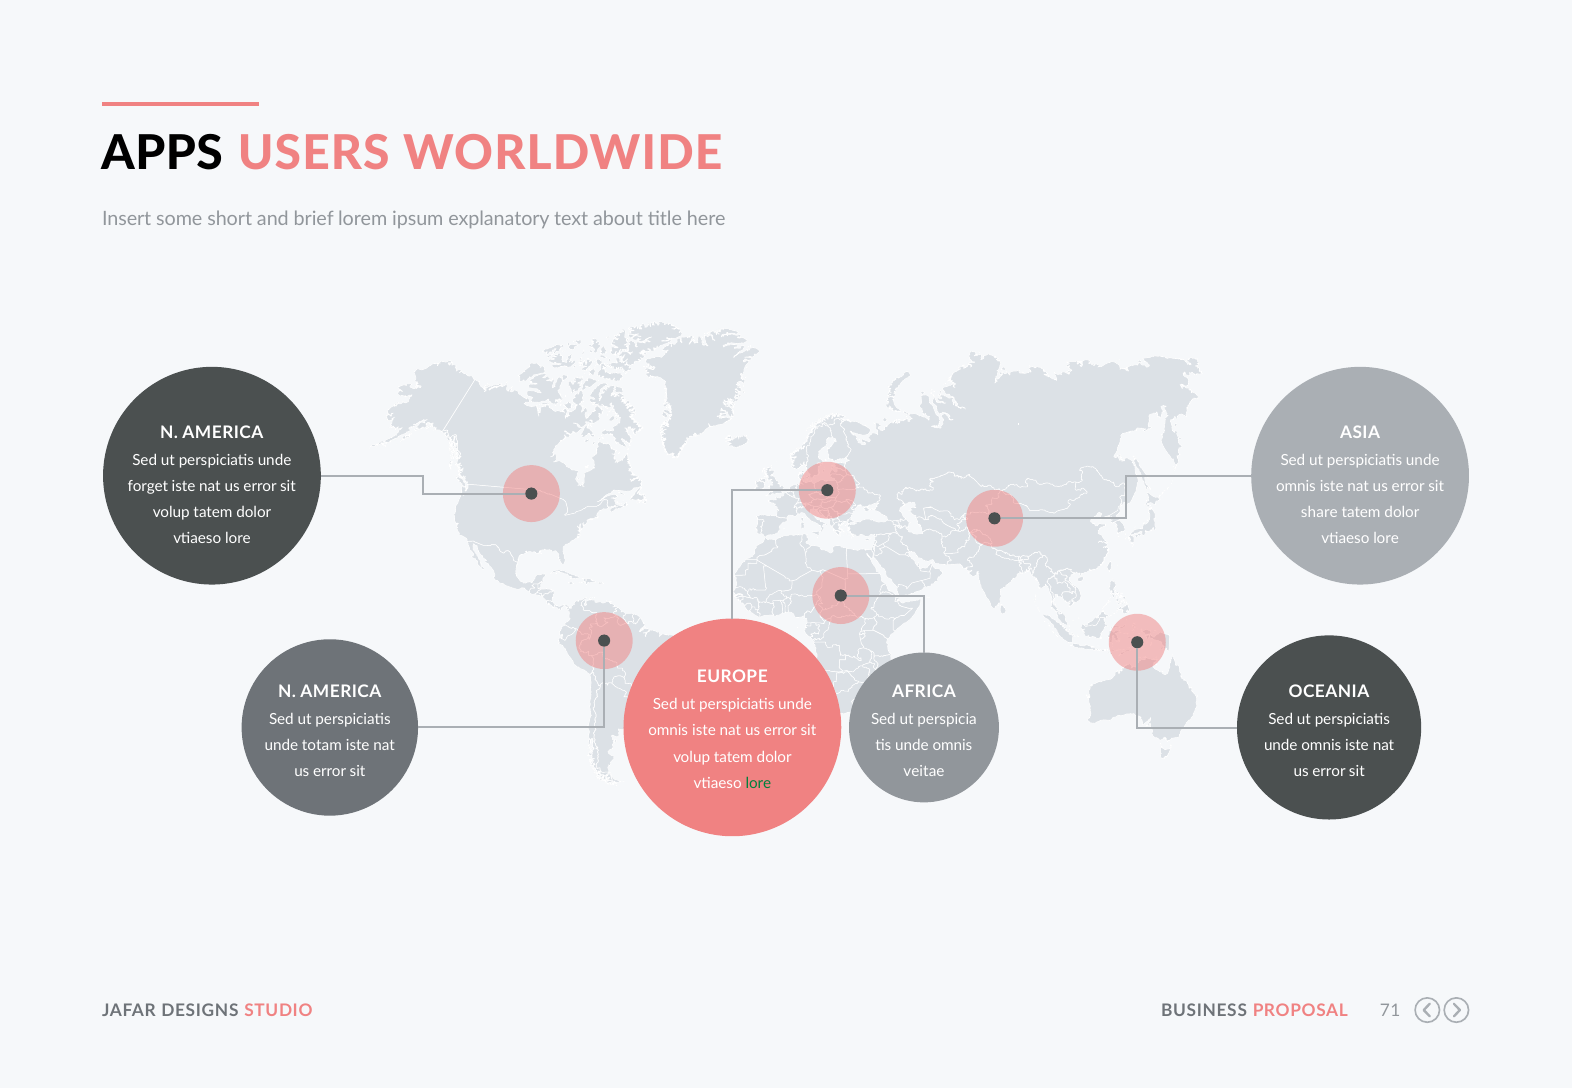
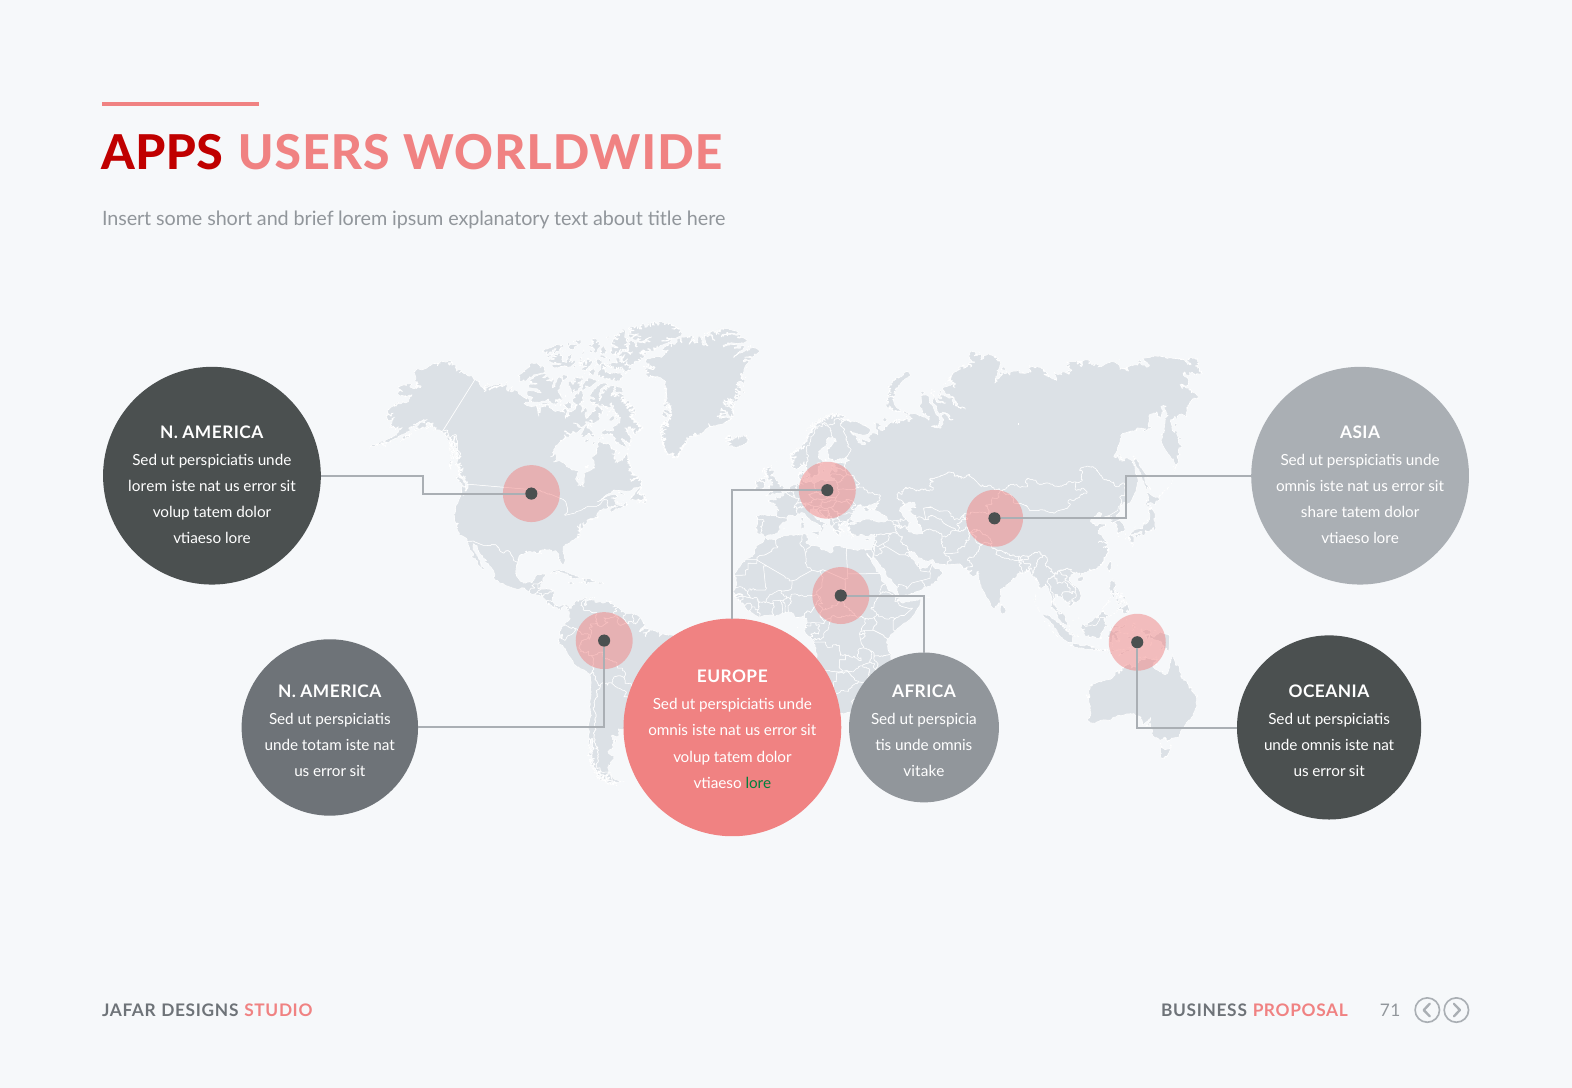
APPS colour: black -> red
forget at (148, 487): forget -> lorem
veitae: veitae -> vitake
